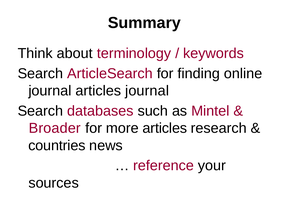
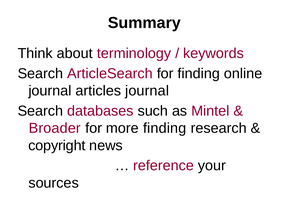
more articles: articles -> finding
countries: countries -> copyright
